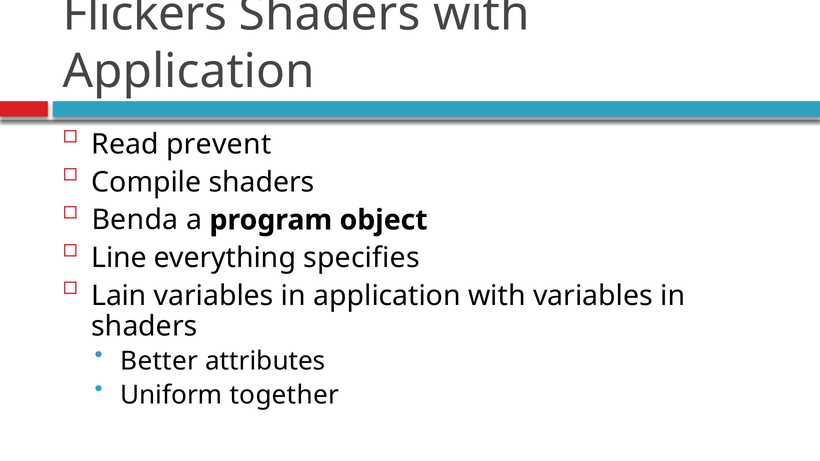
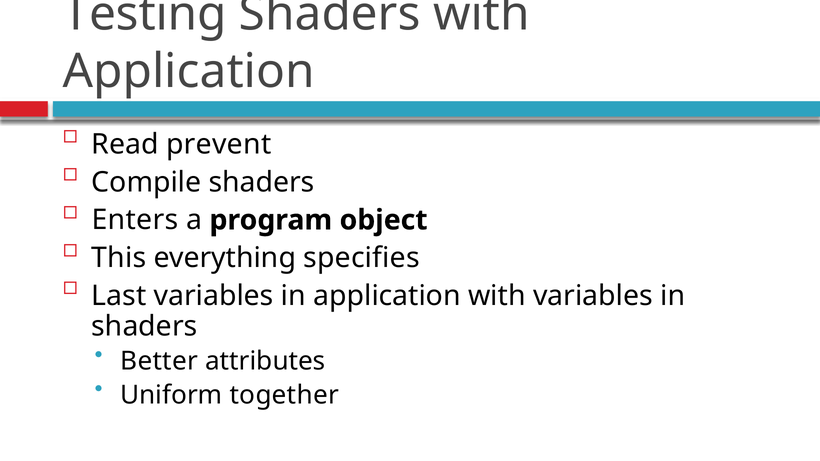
Flickers: Flickers -> Testing
Benda: Benda -> Enters
Line: Line -> This
Lain: Lain -> Last
